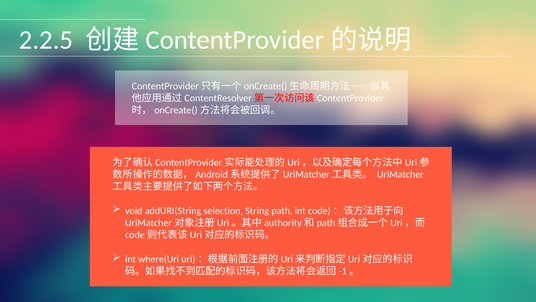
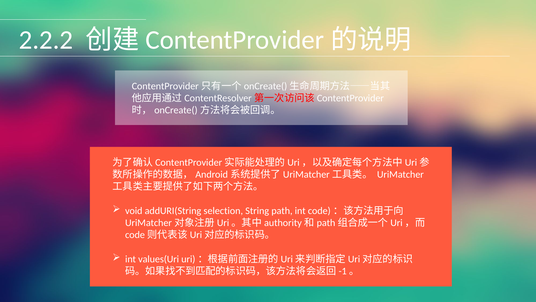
2.2.5: 2.2.5 -> 2.2.2
where(Uri: where(Uri -> values(Uri
